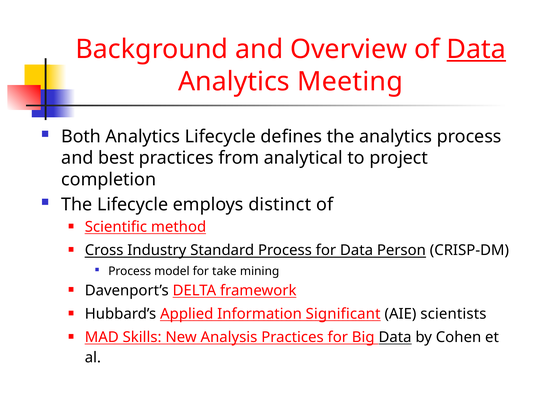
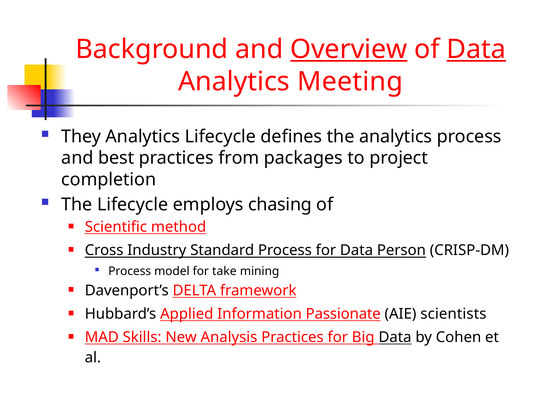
Overview underline: none -> present
Both: Both -> They
analytical: analytical -> packages
distinct: distinct -> chasing
Significant: Significant -> Passionate
